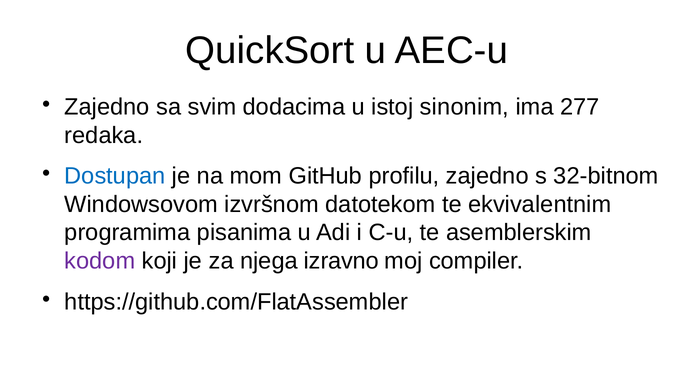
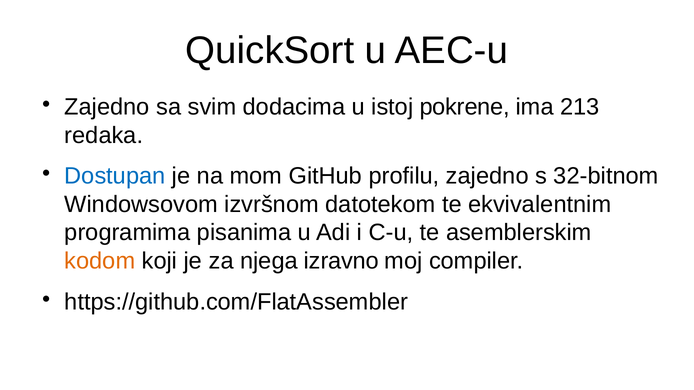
sinonim: sinonim -> pokrene
277: 277 -> 213
kodom colour: purple -> orange
